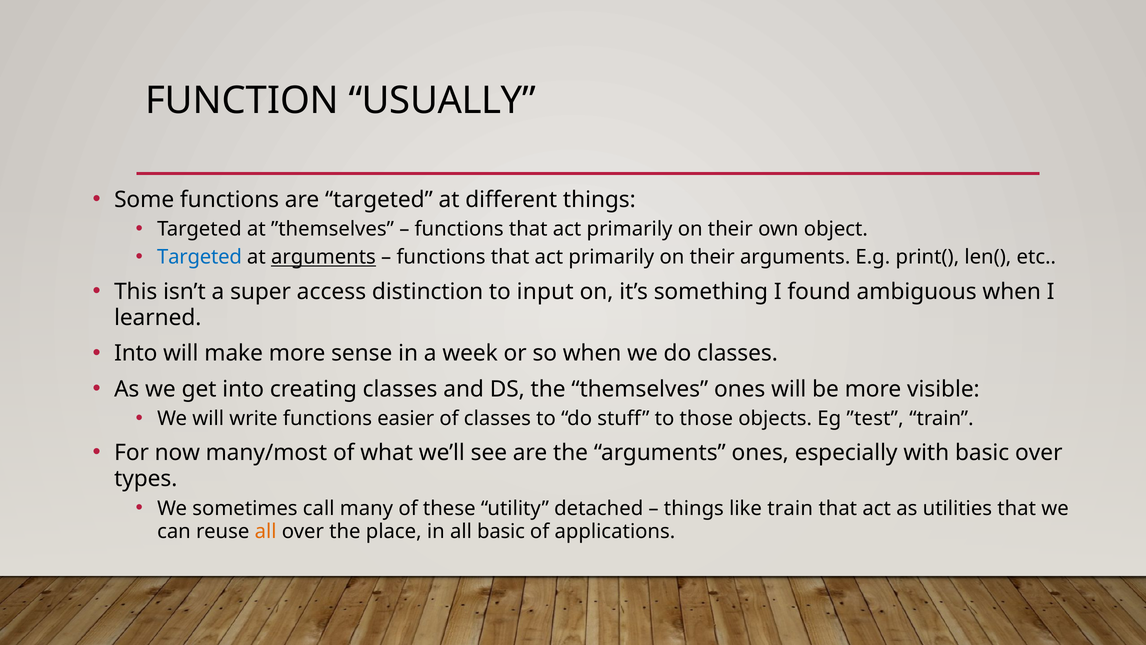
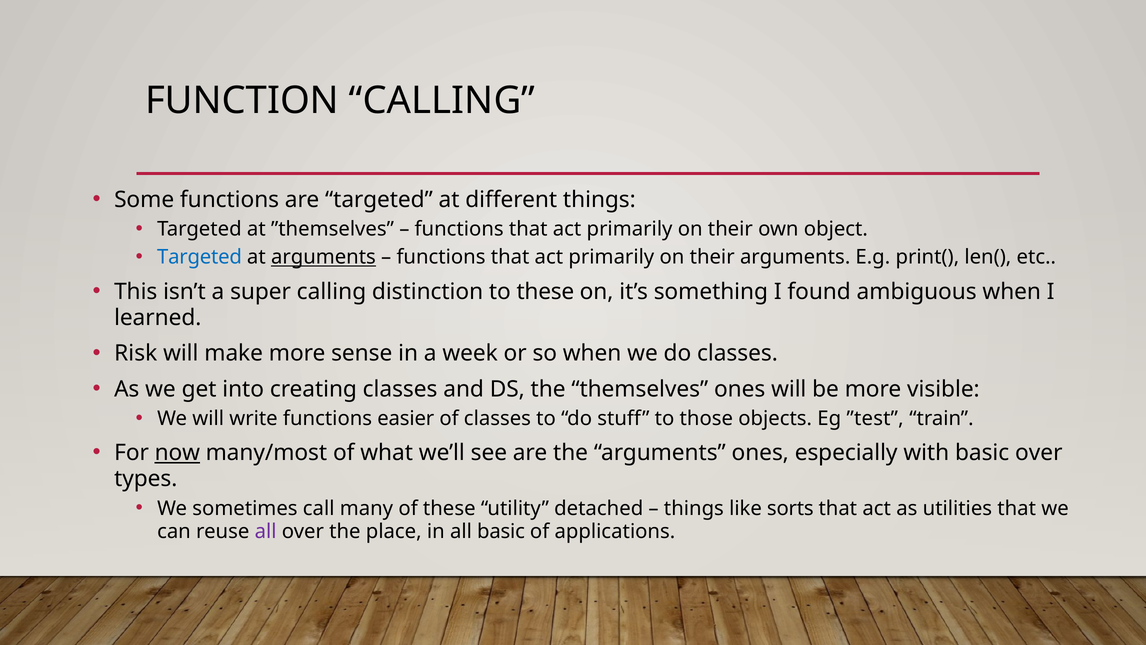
FUNCTION USUALLY: USUALLY -> CALLING
super access: access -> calling
to input: input -> these
Into at (136, 353): Into -> Risk
now underline: none -> present
like train: train -> sorts
all at (266, 531) colour: orange -> purple
